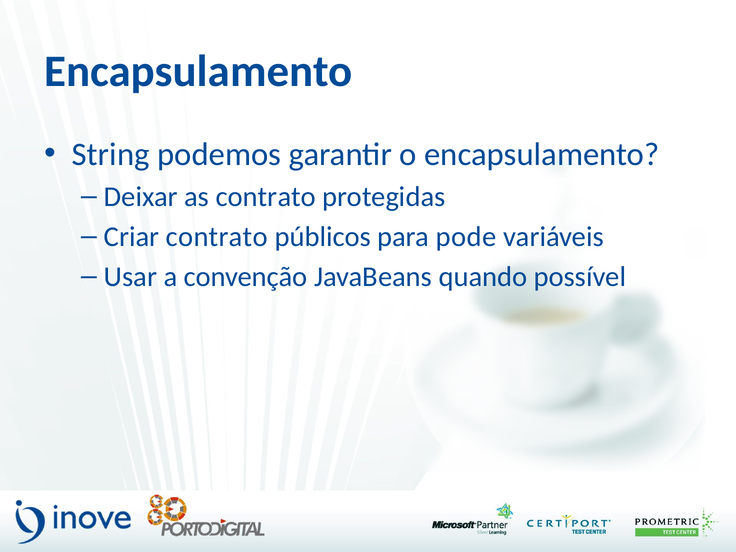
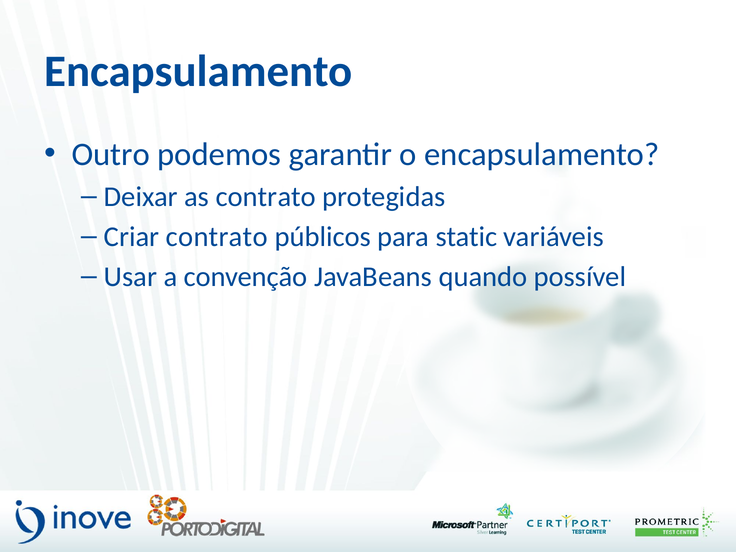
String: String -> Outro
pode: pode -> static
